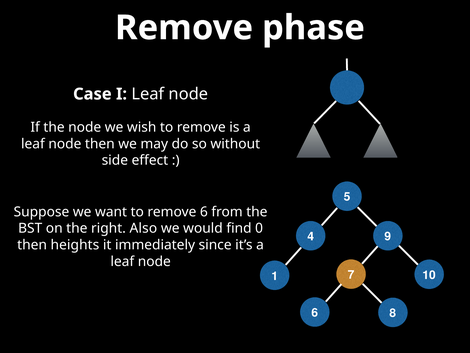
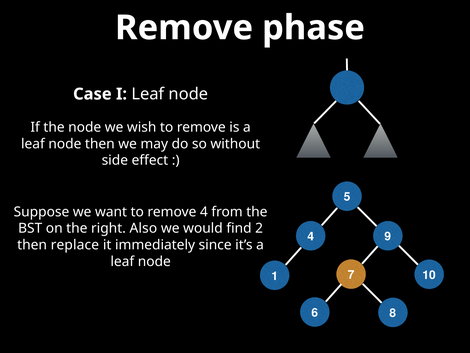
remove 6: 6 -> 4
0: 0 -> 2
heights: heights -> replace
